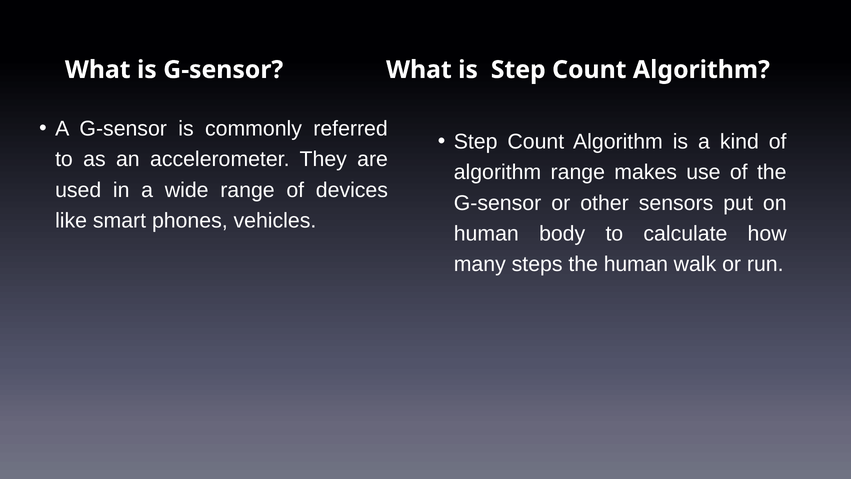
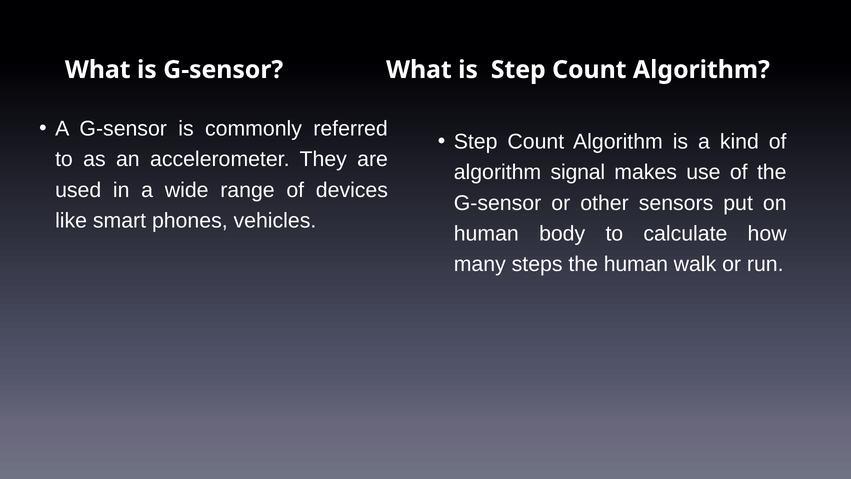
algorithm range: range -> signal
